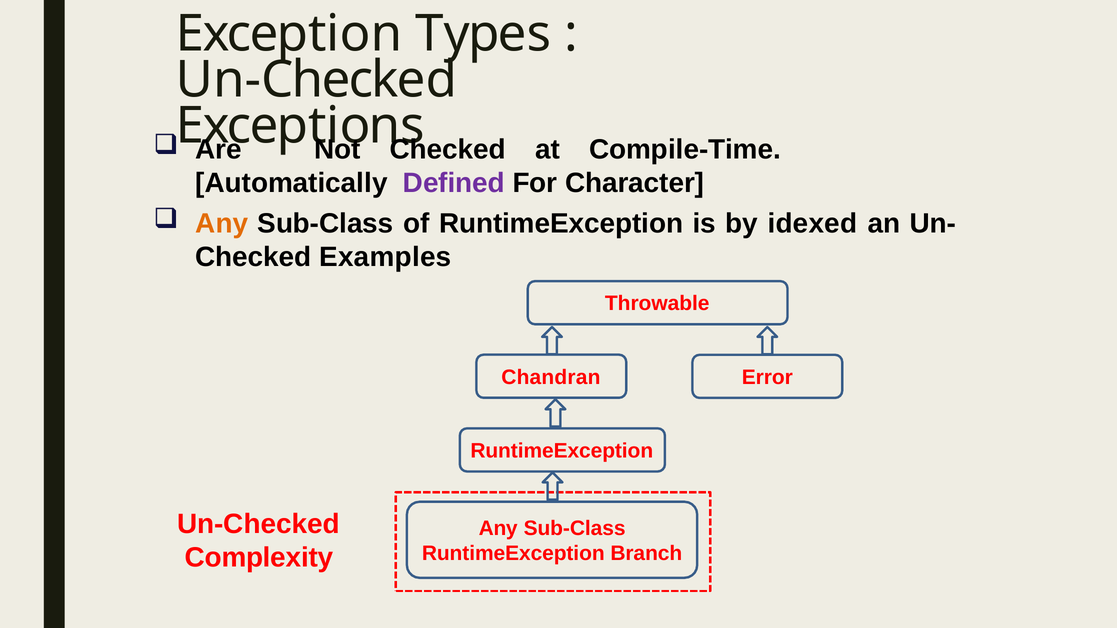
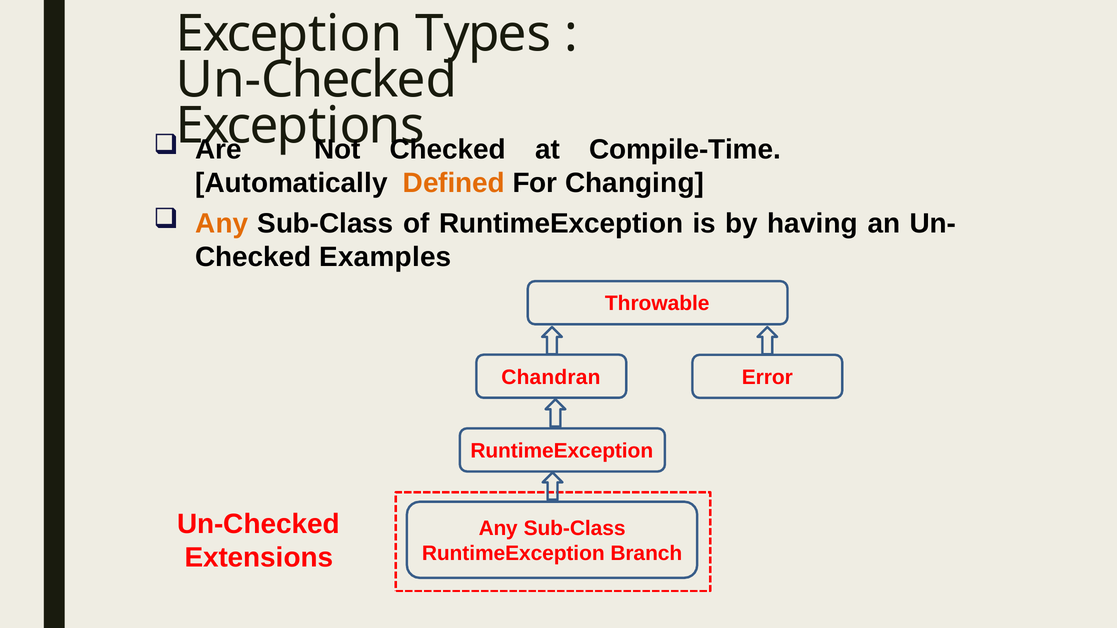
Defined colour: purple -> orange
Character: Character -> Changing
idexed: idexed -> having
Complexity: Complexity -> Extensions
